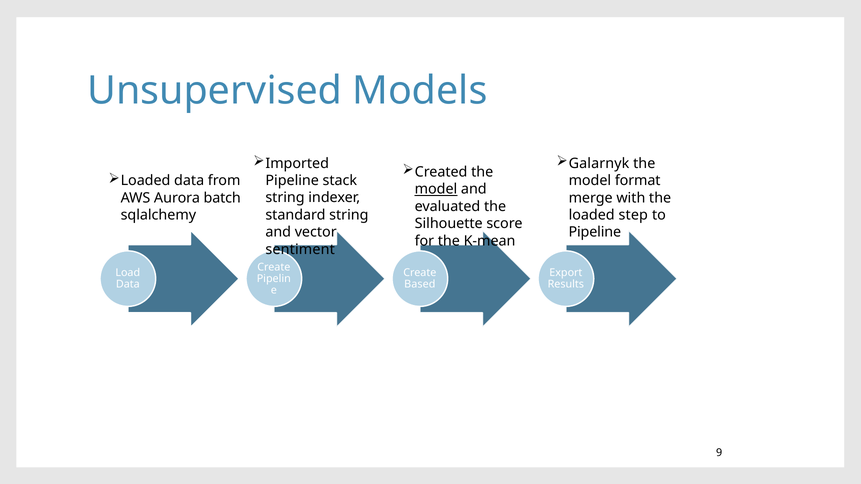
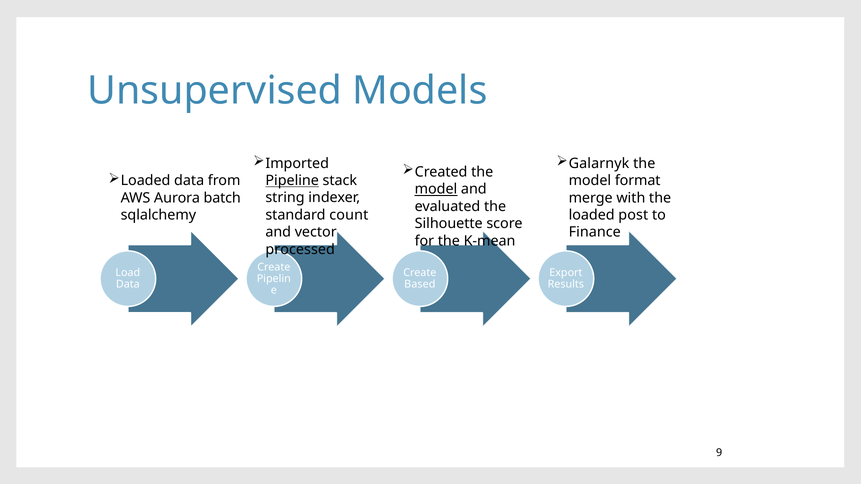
Pipeline at (292, 181) underline: none -> present
standard string: string -> count
step: step -> post
Pipeline at (595, 232): Pipeline -> Finance
sentiment: sentiment -> processed
